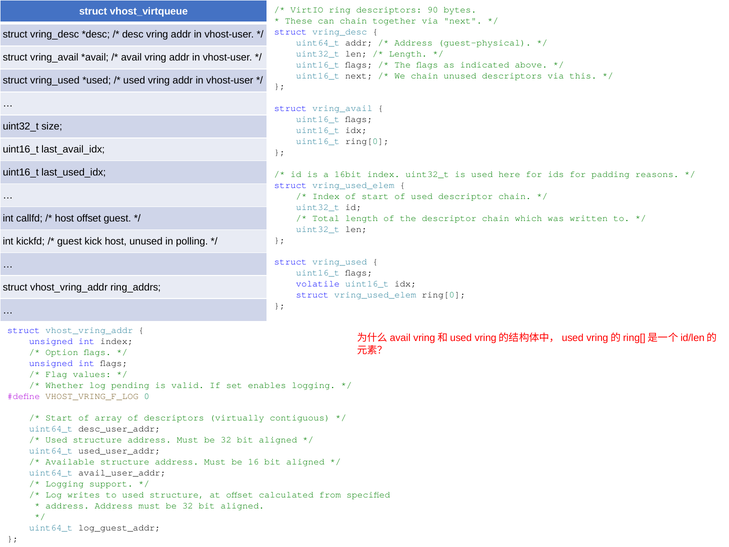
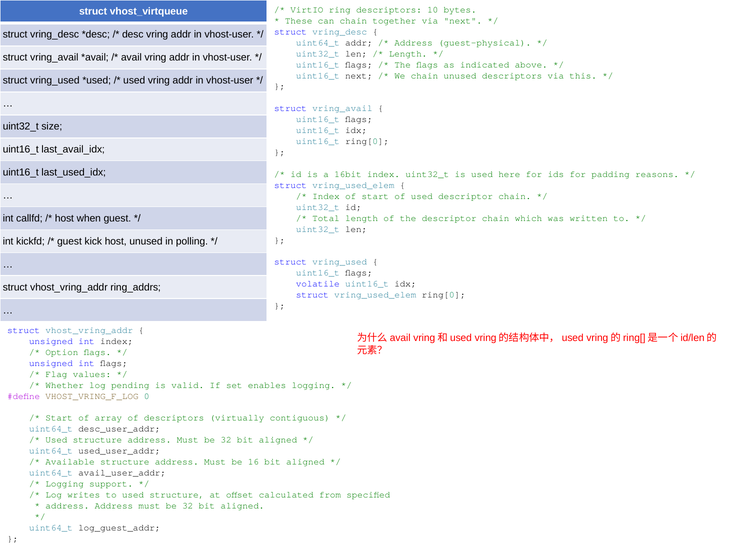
90: 90 -> 10
host offset: offset -> when
